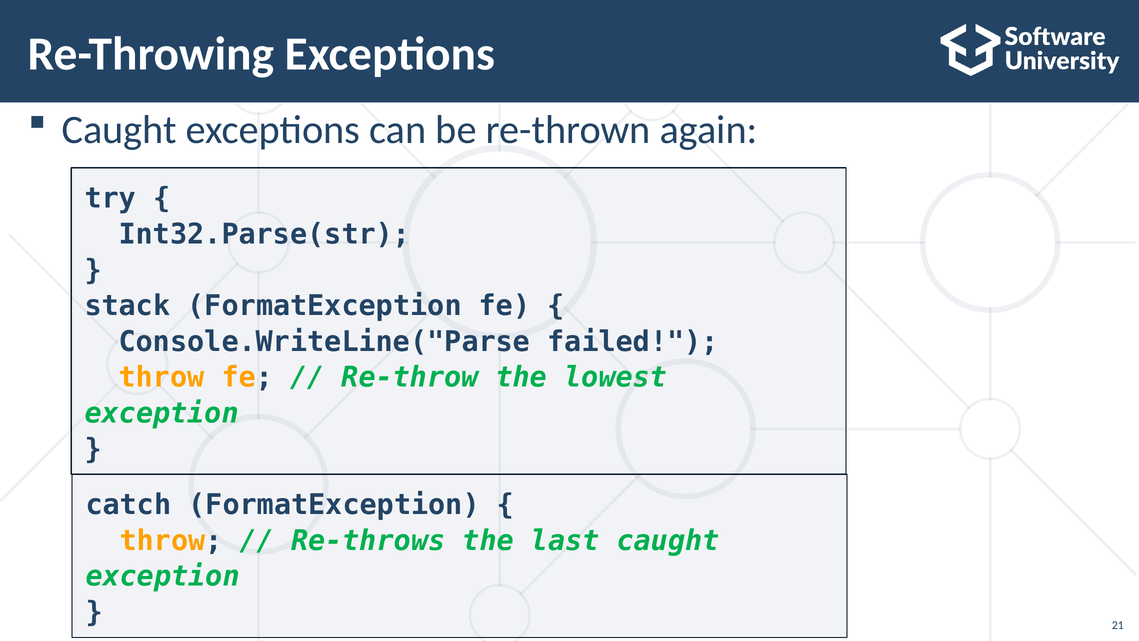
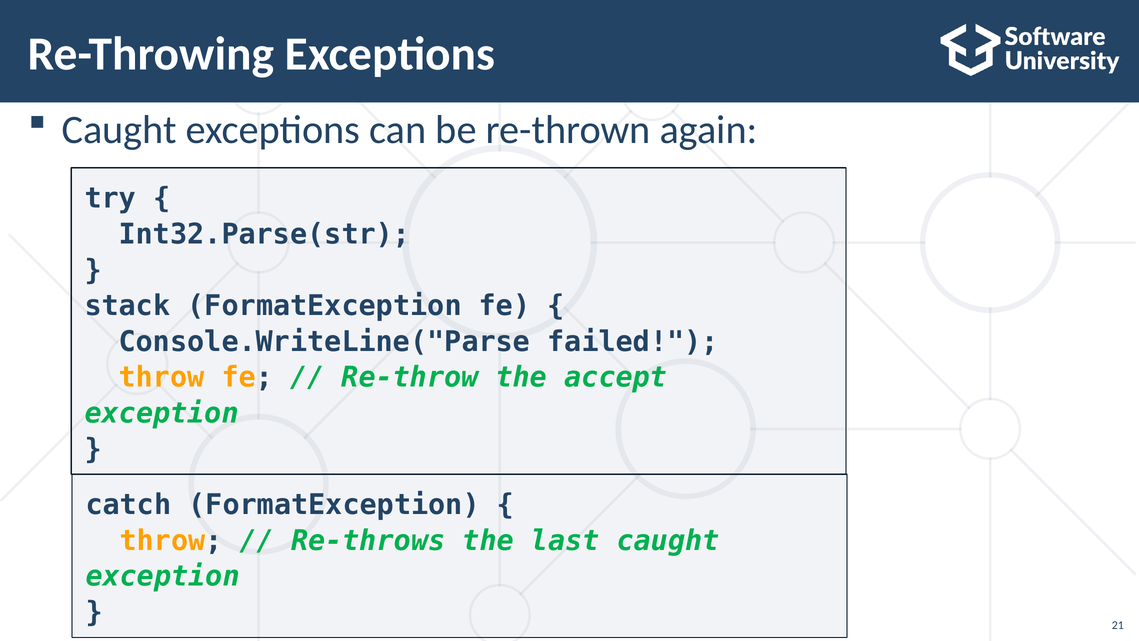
lowest: lowest -> accept
